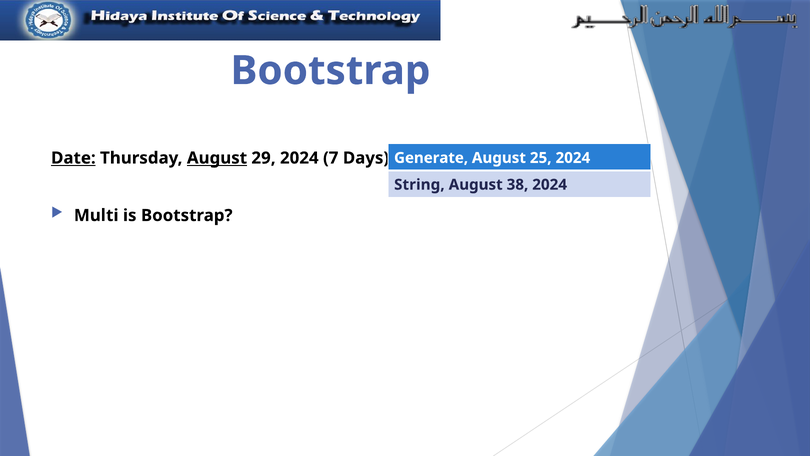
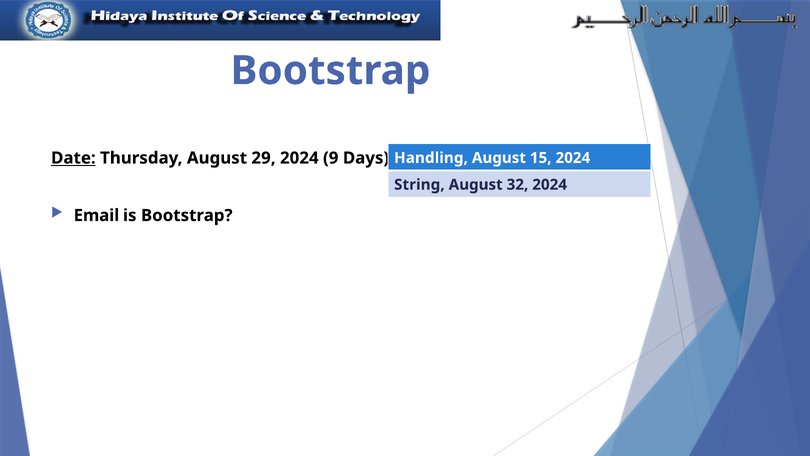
August at (217, 158) underline: present -> none
7: 7 -> 9
Generate: Generate -> Handling
25: 25 -> 15
38: 38 -> 32
Multi: Multi -> Email
